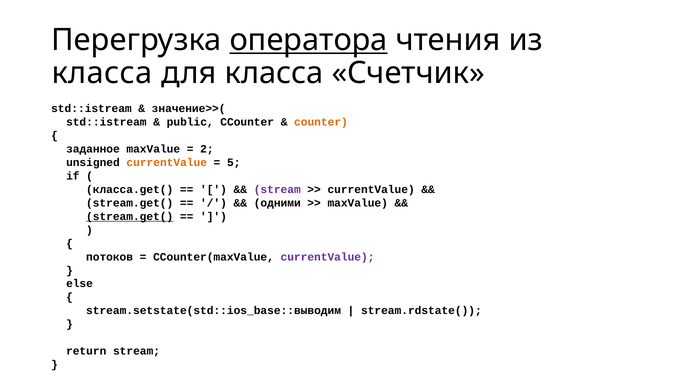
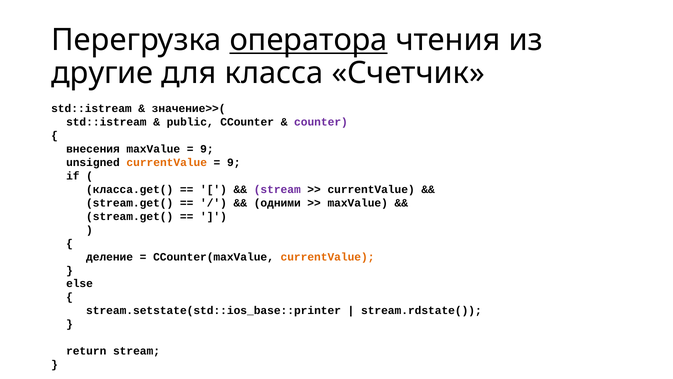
класса at (102, 73): класса -> другие
counter colour: orange -> purple
заданное: заданное -> внесения
2 at (207, 149): 2 -> 9
5 at (234, 162): 5 -> 9
stream.get( at (130, 216) underline: present -> none
потоков: потоков -> деление
currentValue at (328, 257) colour: purple -> orange
stream.setstate(std::ios_base::выводим: stream.setstate(std::ios_base::выводим -> stream.setstate(std::ios_base::printer
